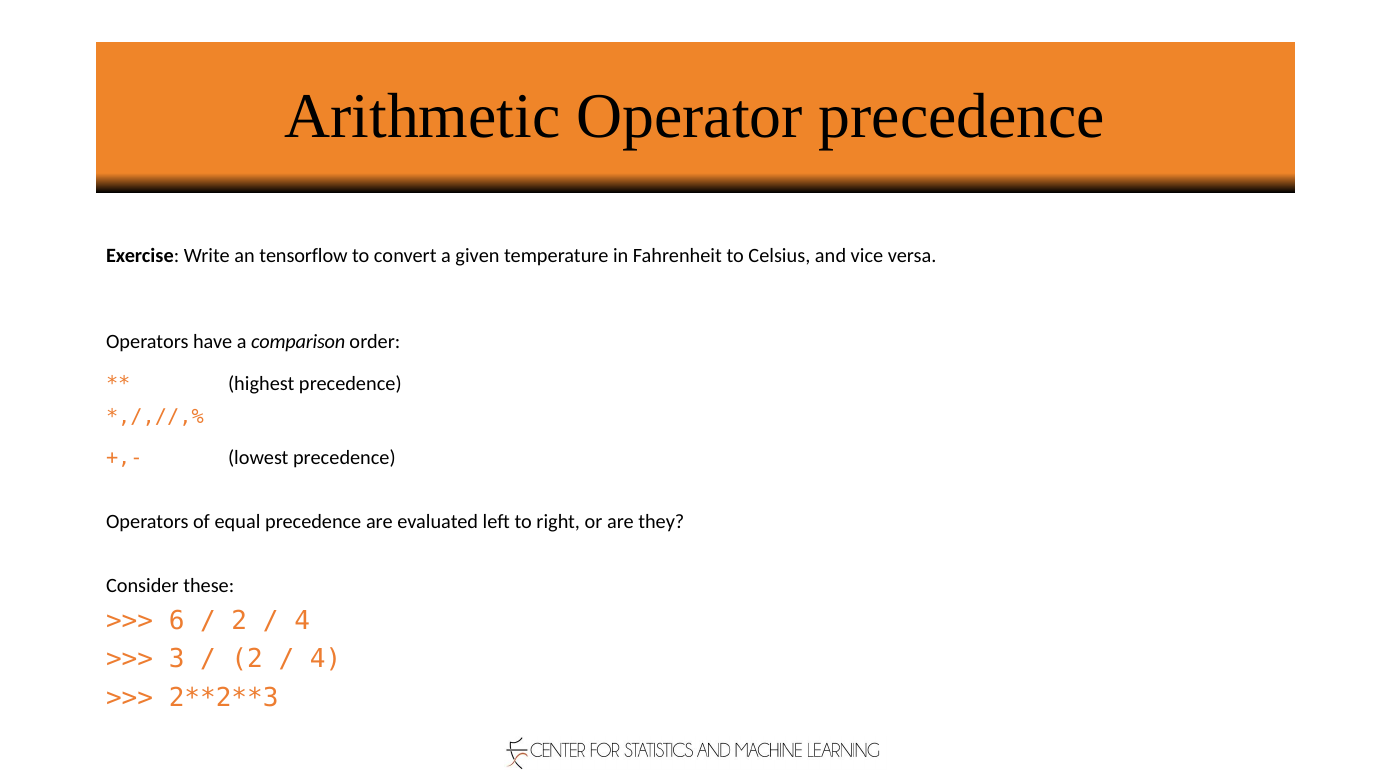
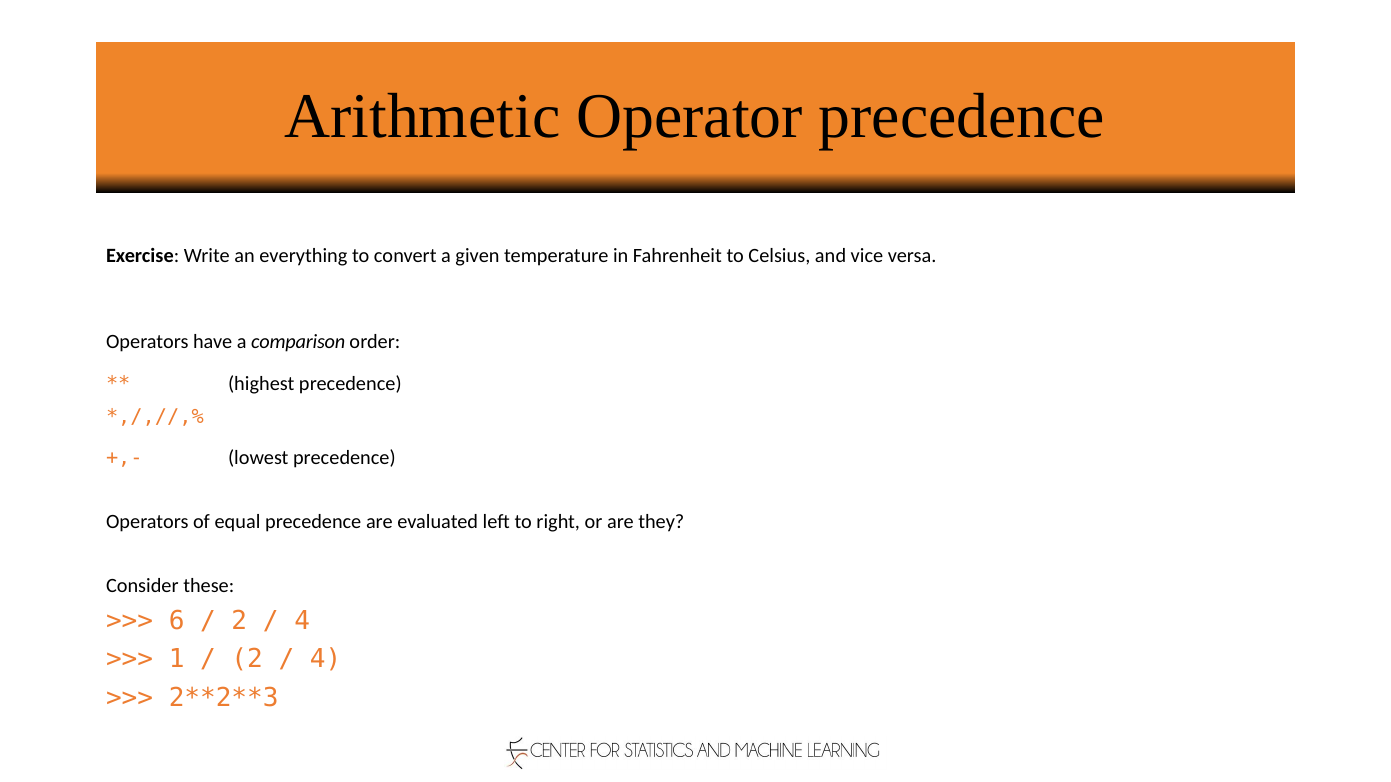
tensorflow: tensorflow -> everything
3: 3 -> 1
